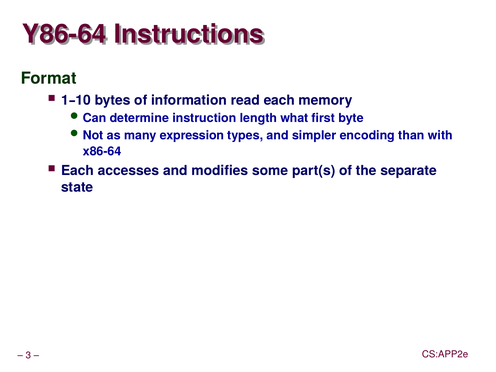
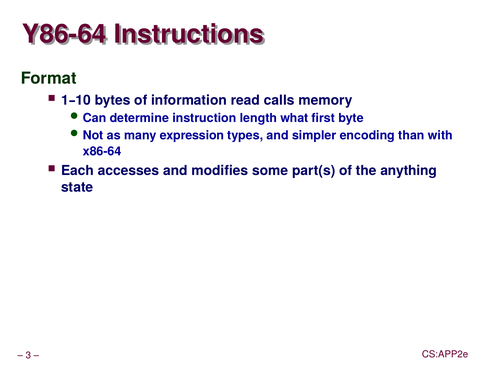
read each: each -> calls
separate: separate -> anything
